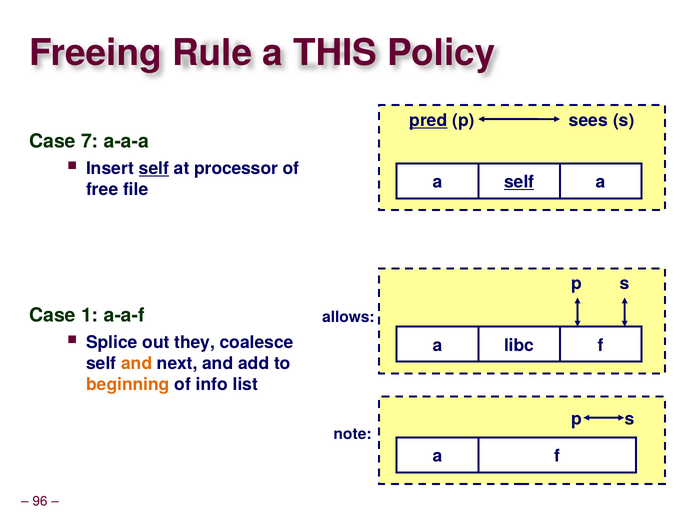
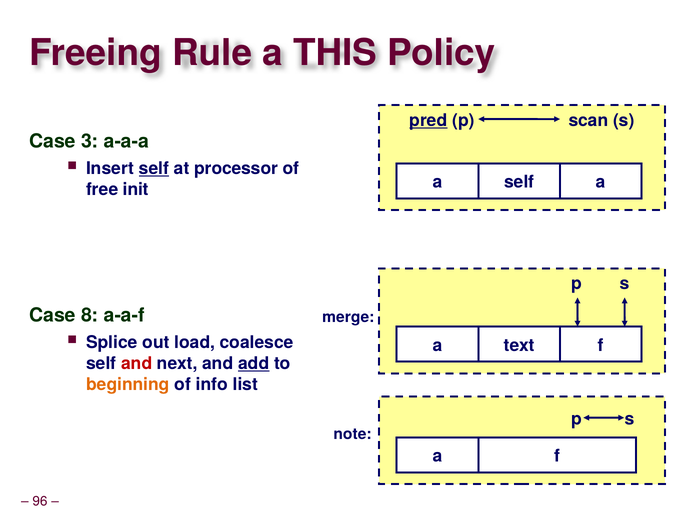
sees: sees -> scan
7: 7 -> 3
self at (519, 182) underline: present -> none
file: file -> init
1: 1 -> 8
allows: allows -> merge
they: they -> load
libc: libc -> text
and at (137, 363) colour: orange -> red
add underline: none -> present
